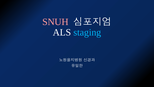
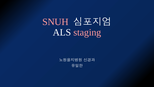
staging colour: light blue -> pink
